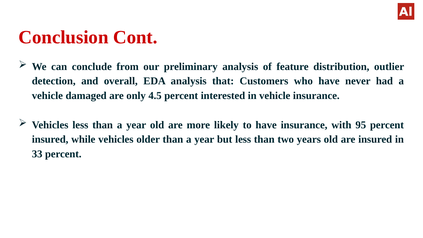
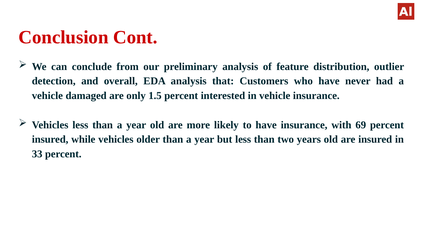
4.5: 4.5 -> 1.5
95: 95 -> 69
